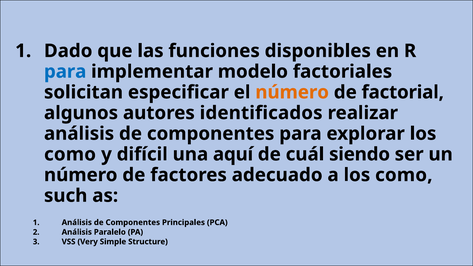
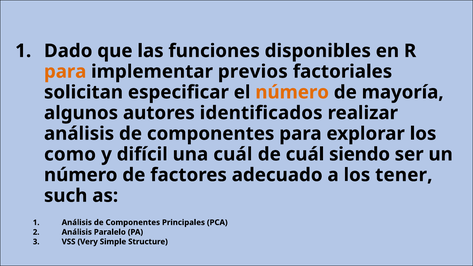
para at (65, 72) colour: blue -> orange
modelo: modelo -> previos
factorial: factorial -> mayoría
una aquí: aquí -> cuál
a los como: como -> tener
